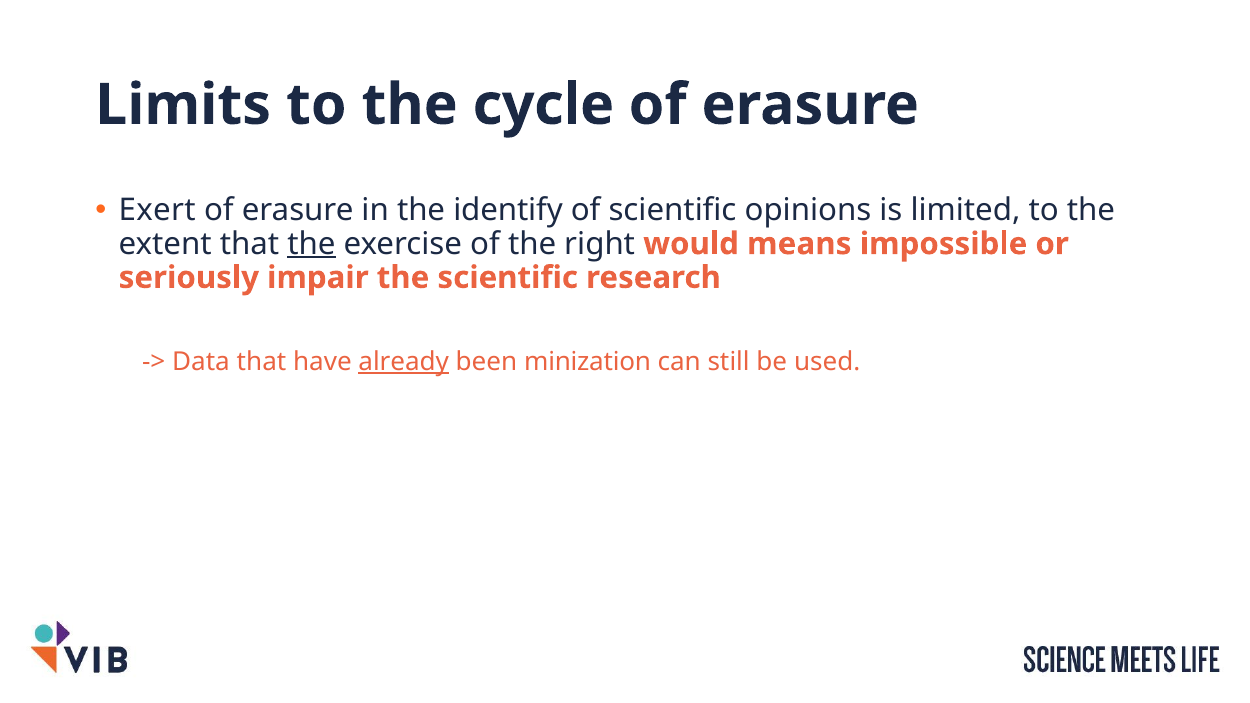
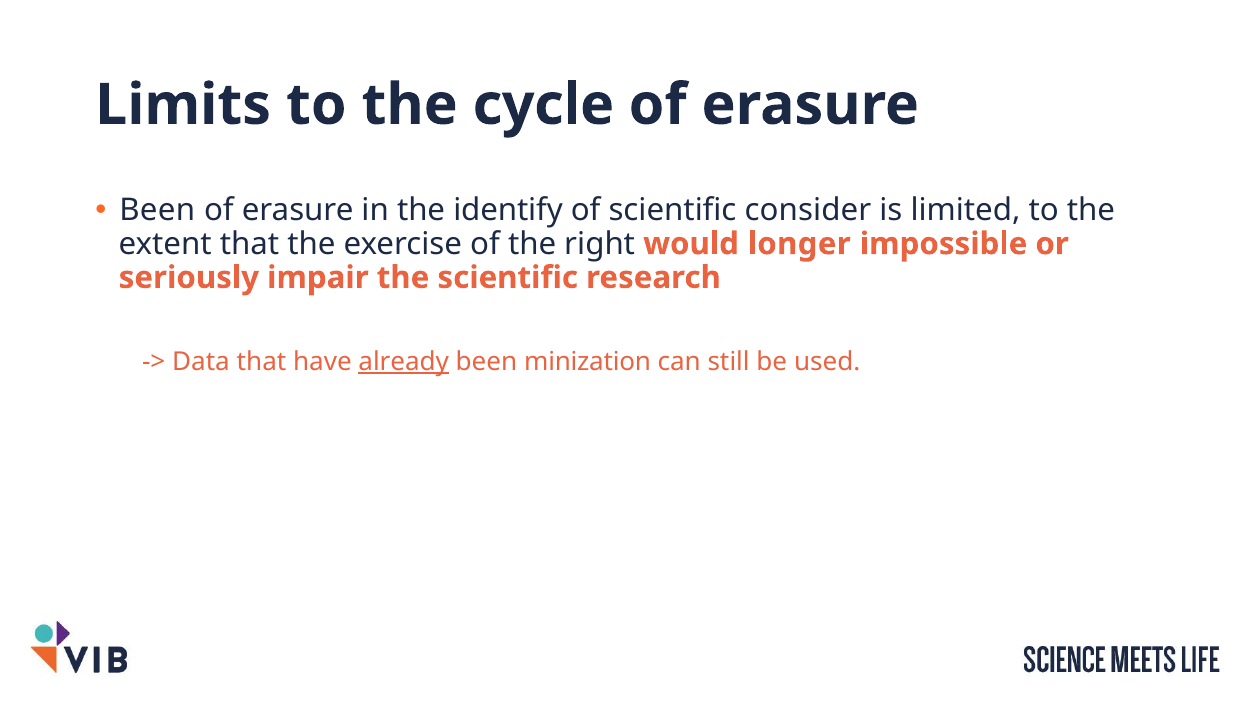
Exert at (157, 210): Exert -> Been
opinions: opinions -> consider
the at (311, 244) underline: present -> none
means: means -> longer
